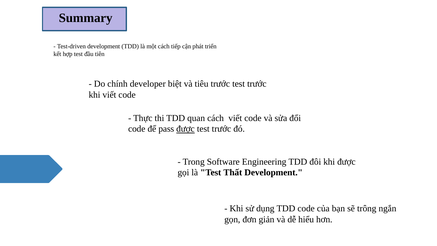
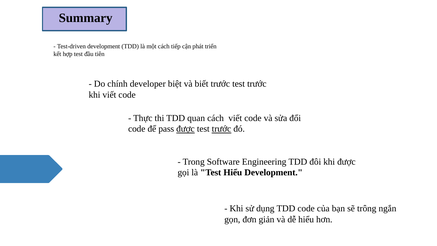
tiêu: tiêu -> biết
trước at (222, 129) underline: none -> present
Test Thất: Thất -> Hiểu
